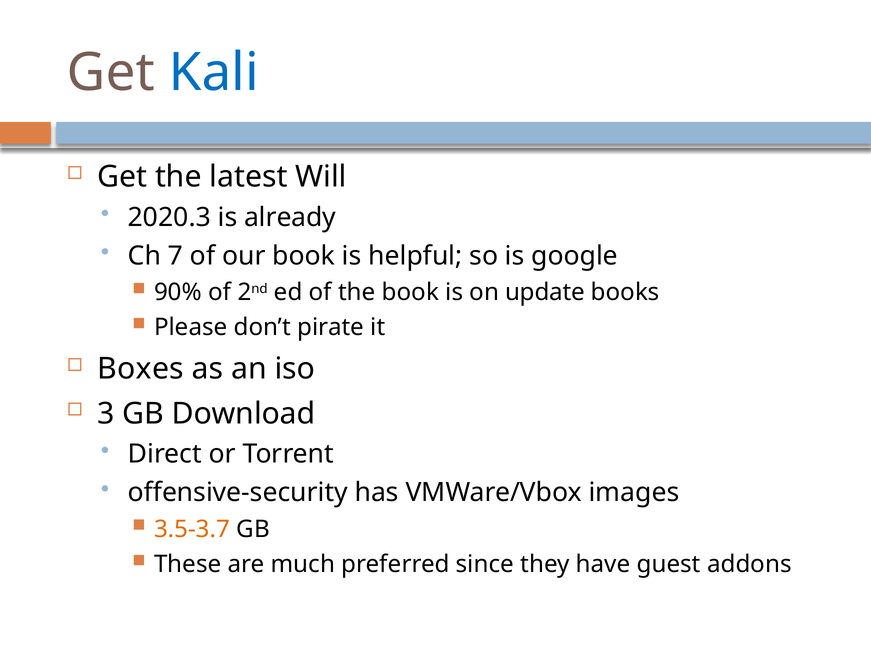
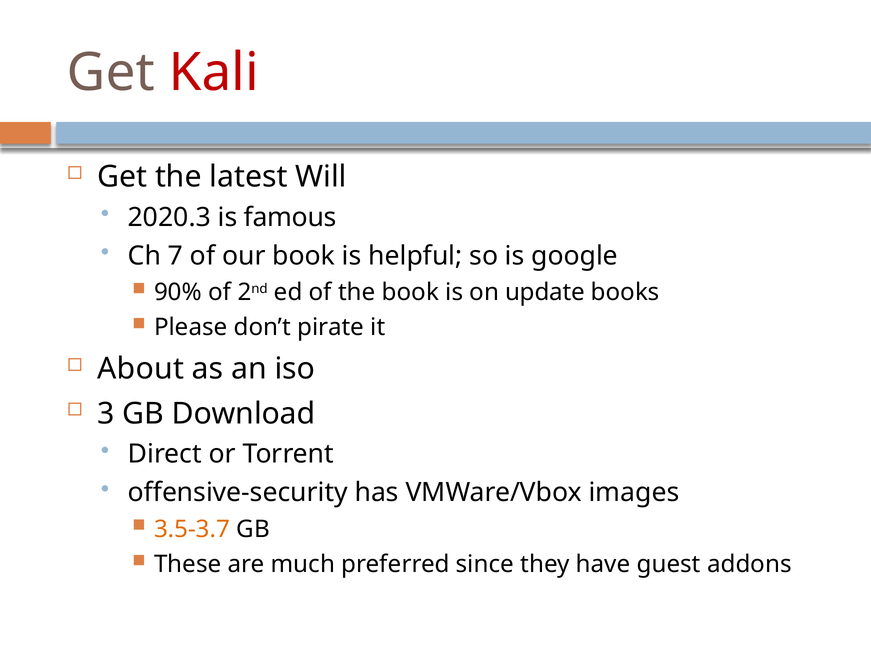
Kali colour: blue -> red
already: already -> famous
Boxes: Boxes -> About
